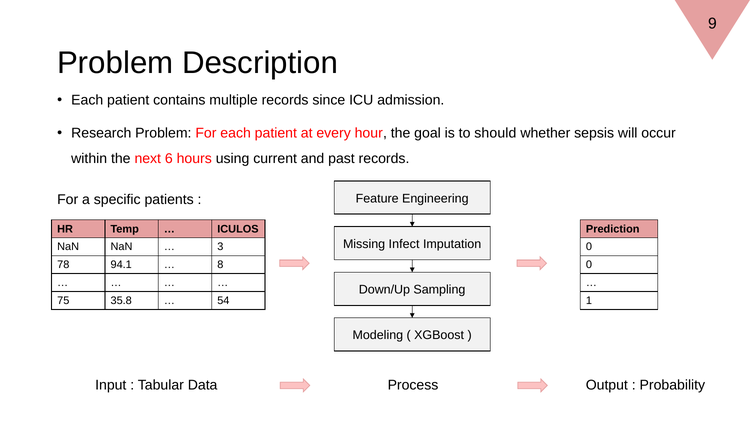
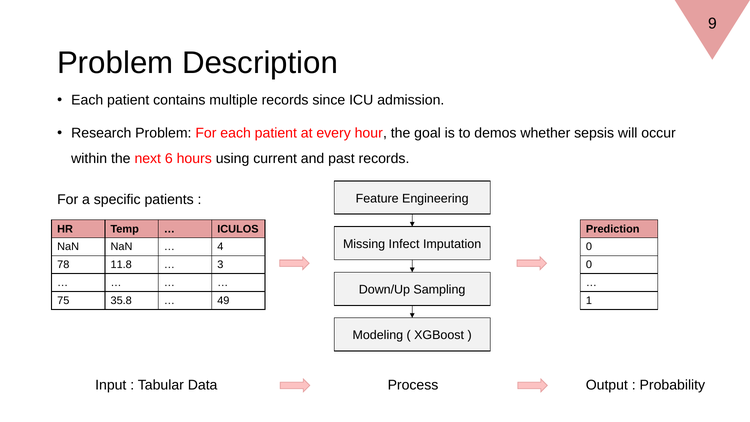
should: should -> demos
3: 3 -> 4
94.1: 94.1 -> 11.8
8: 8 -> 3
54: 54 -> 49
